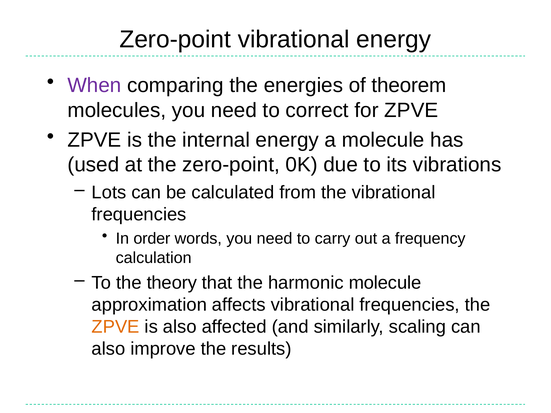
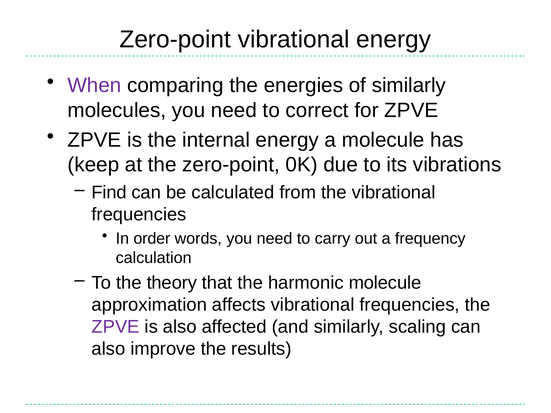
of theorem: theorem -> similarly
used: used -> keep
Lots: Lots -> Find
ZPVE at (116, 327) colour: orange -> purple
